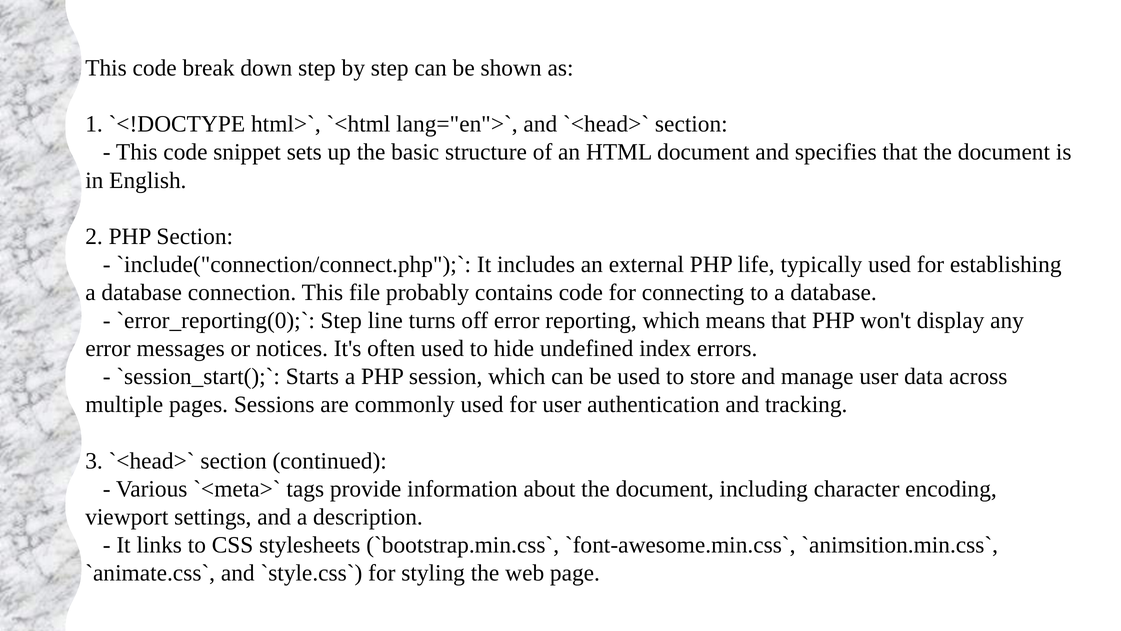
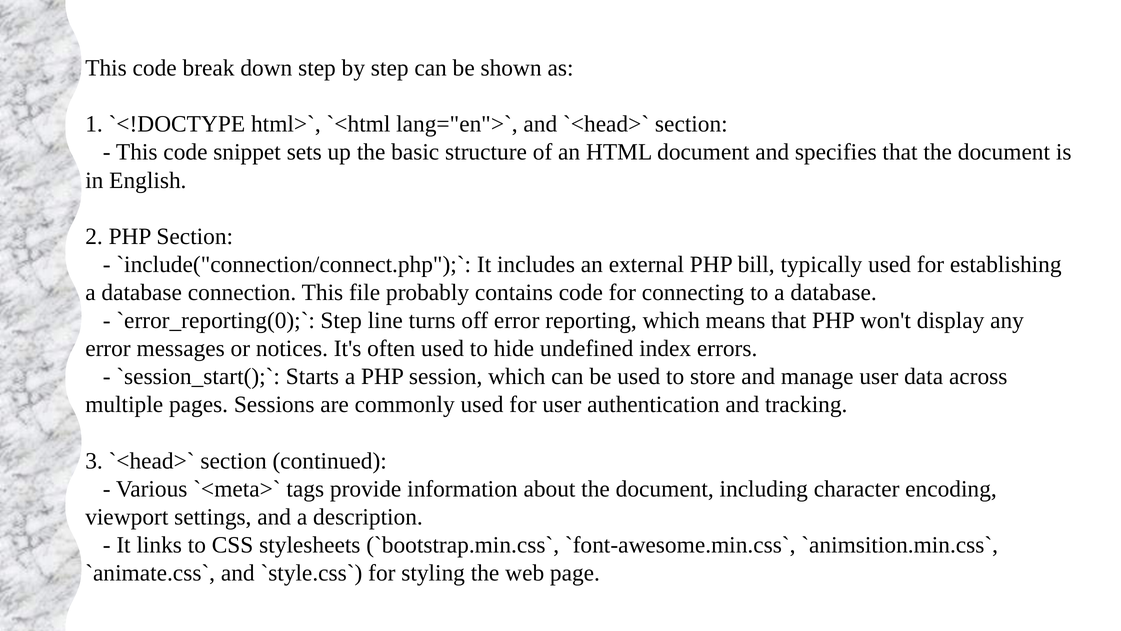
life: life -> bill
